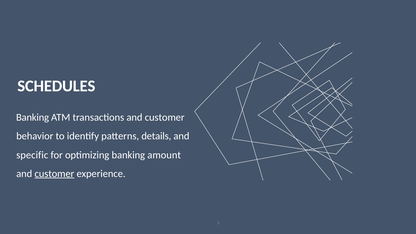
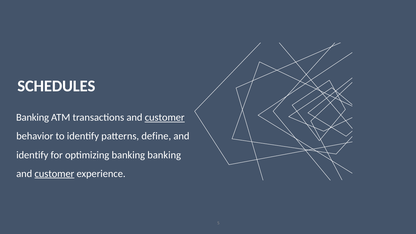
customer at (165, 117) underline: none -> present
details: details -> define
specific at (32, 155): specific -> identify
banking amount: amount -> banking
